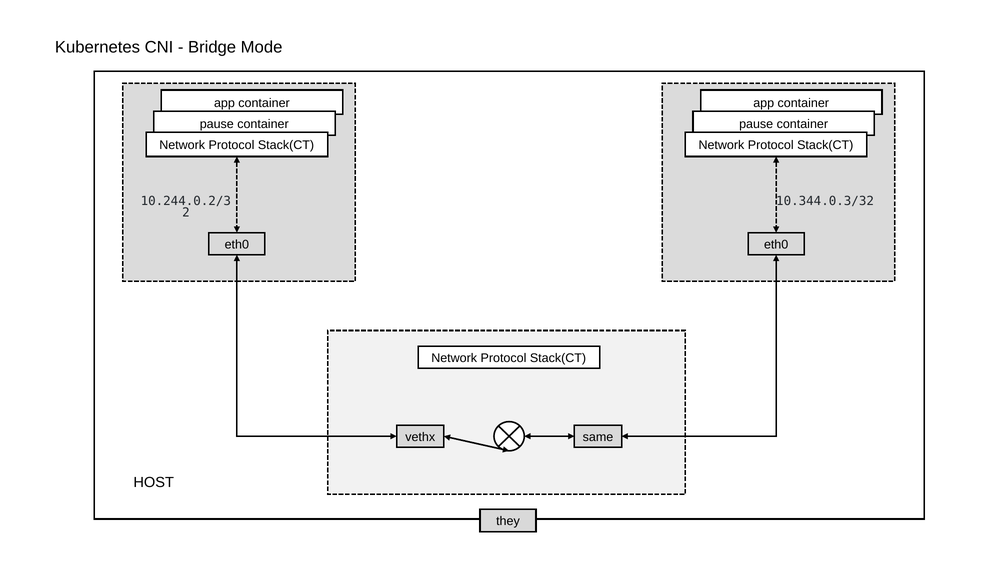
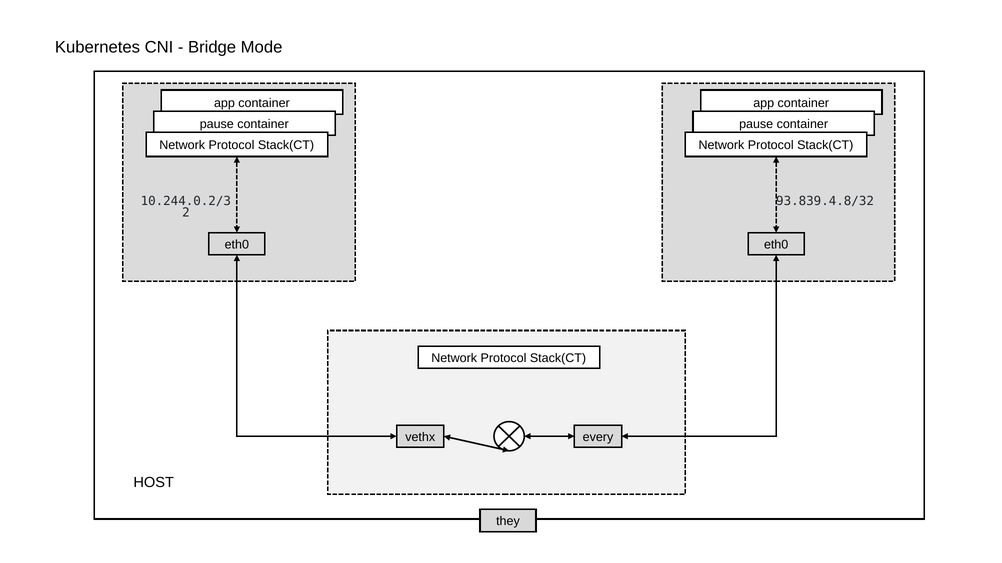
10.344.0.3/32: 10.344.0.3/32 -> 93.839.4.8/32
same: same -> every
